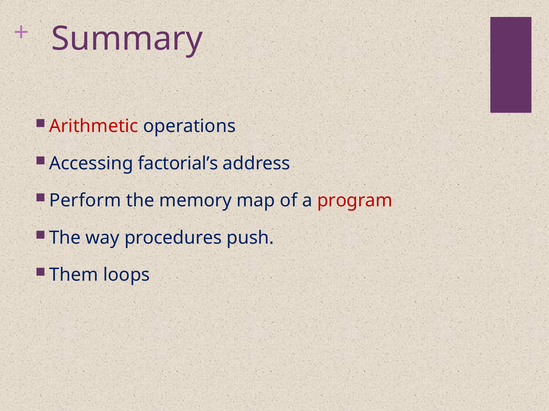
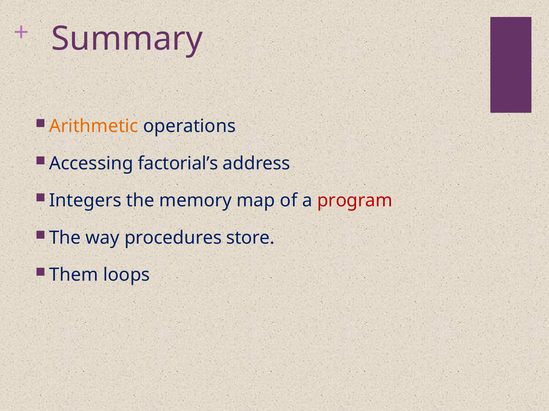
Arithmetic colour: red -> orange
Perform: Perform -> Integers
push: push -> store
